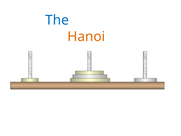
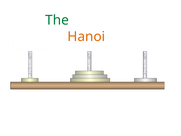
The colour: blue -> green
